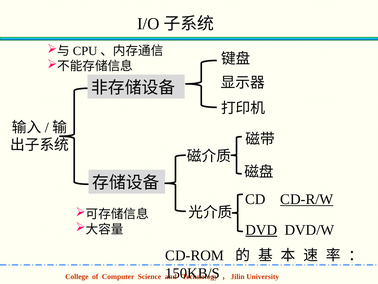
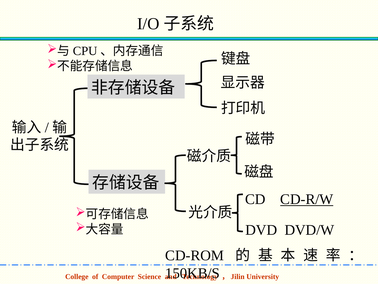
DVD underline: present -> none
